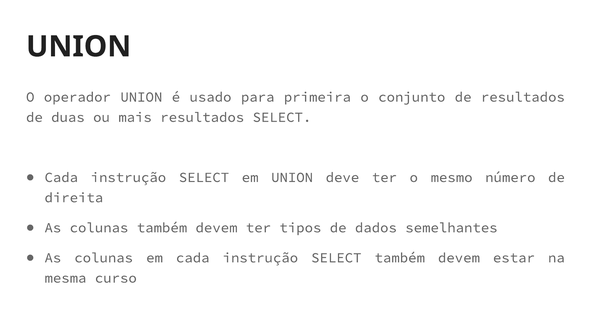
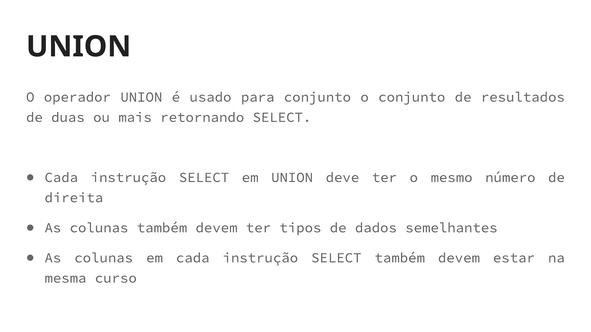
para primeira: primeira -> conjunto
mais resultados: resultados -> retornando
